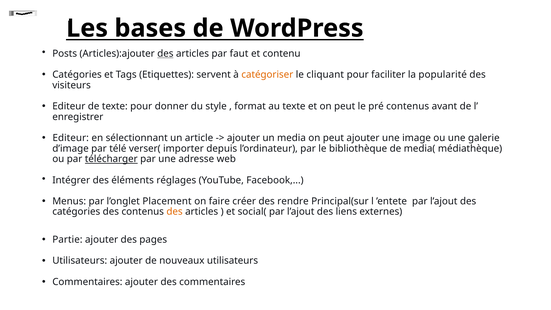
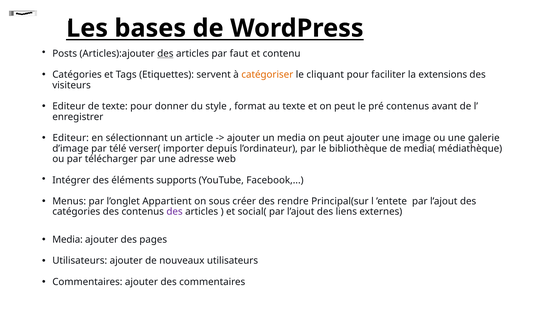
popularité: popularité -> extensions
télécharger underline: present -> none
réglages: réglages -> supports
Placement: Placement -> Appartient
faire: faire -> sous
des at (175, 212) colour: orange -> purple
Partie at (67, 240): Partie -> Media
